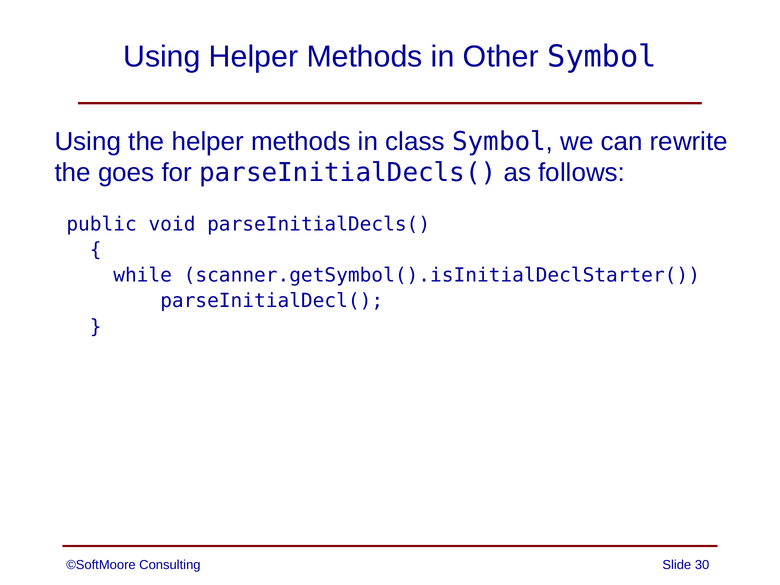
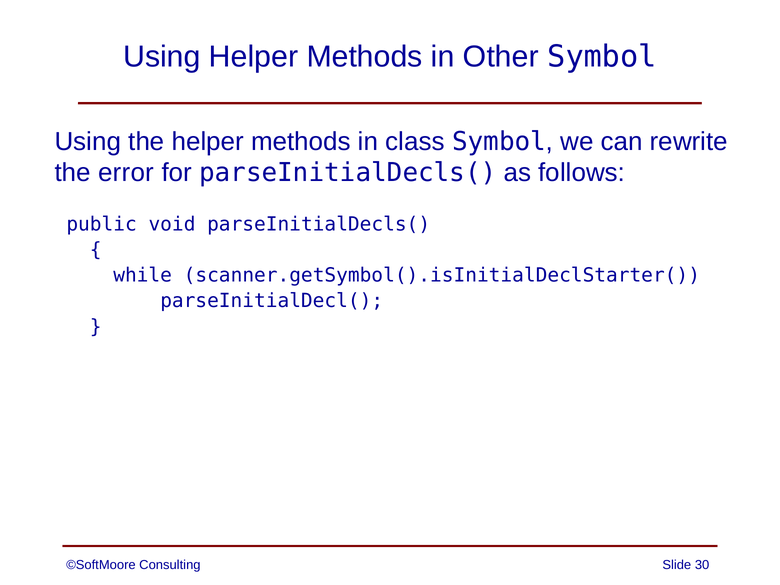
goes: goes -> error
